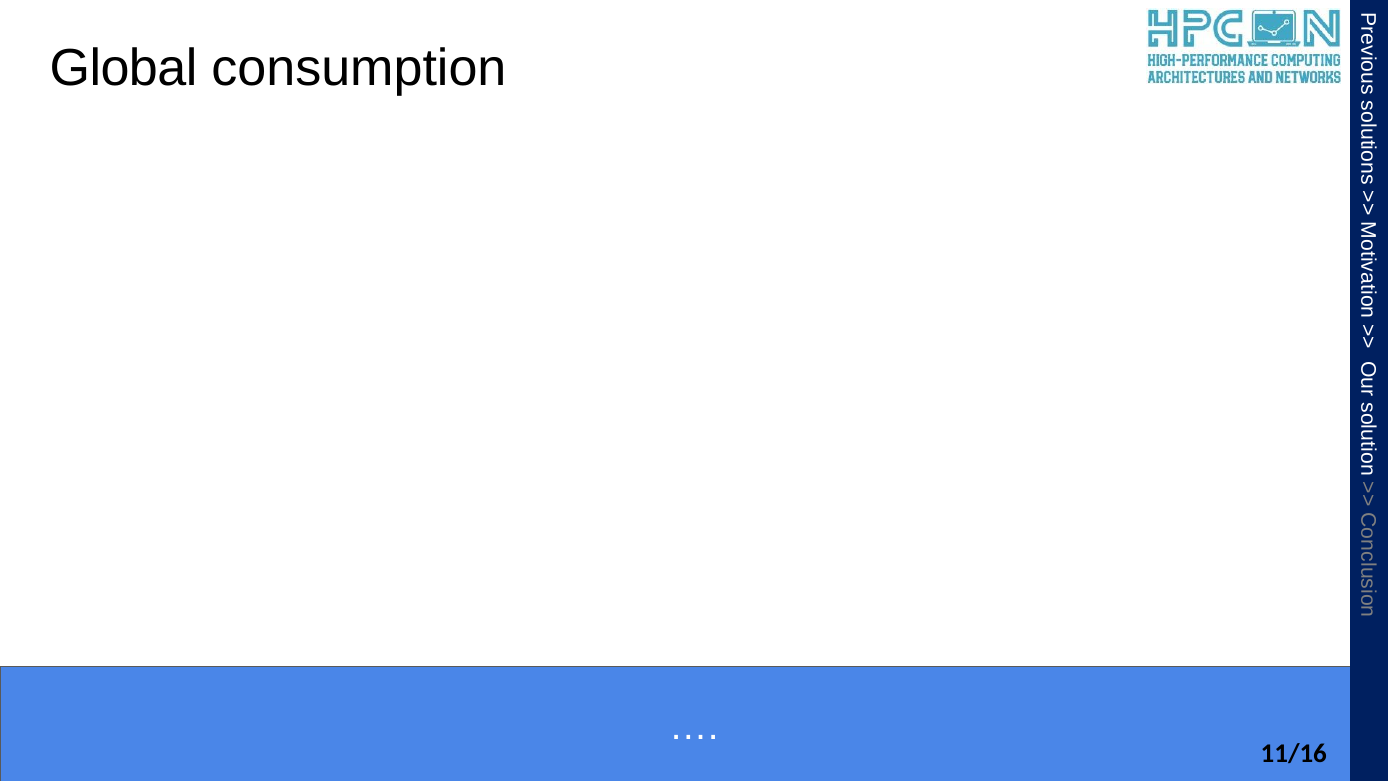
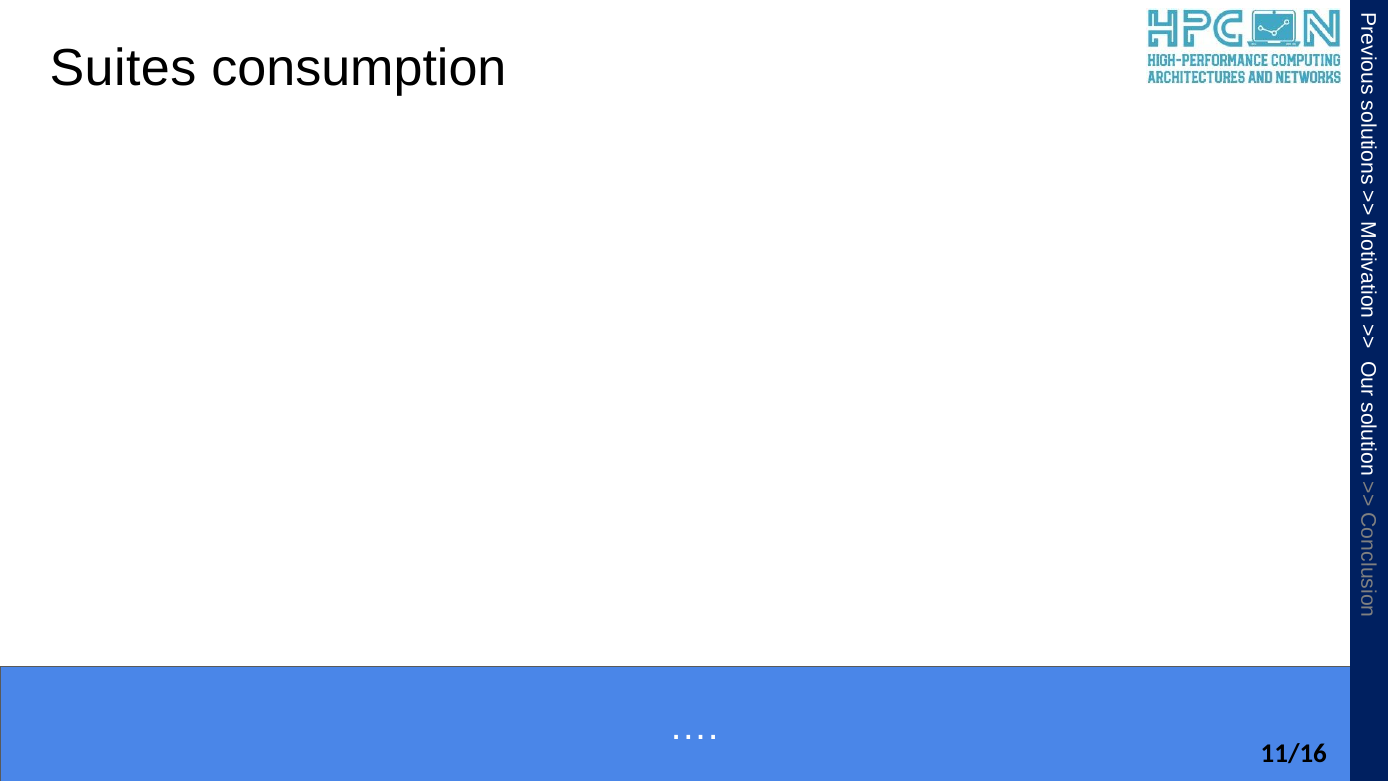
Global: Global -> Suites
